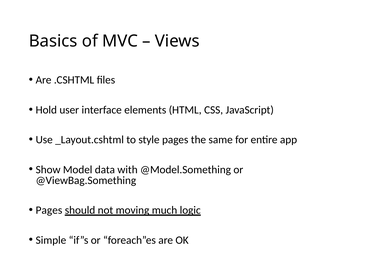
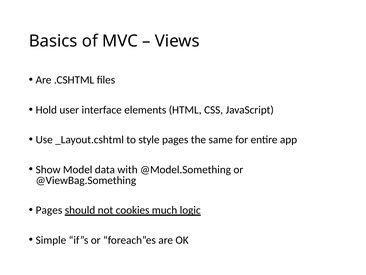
moving: moving -> cookies
